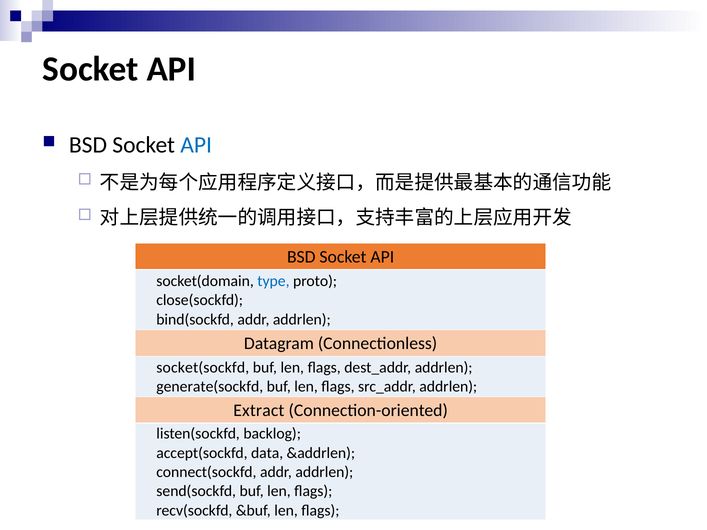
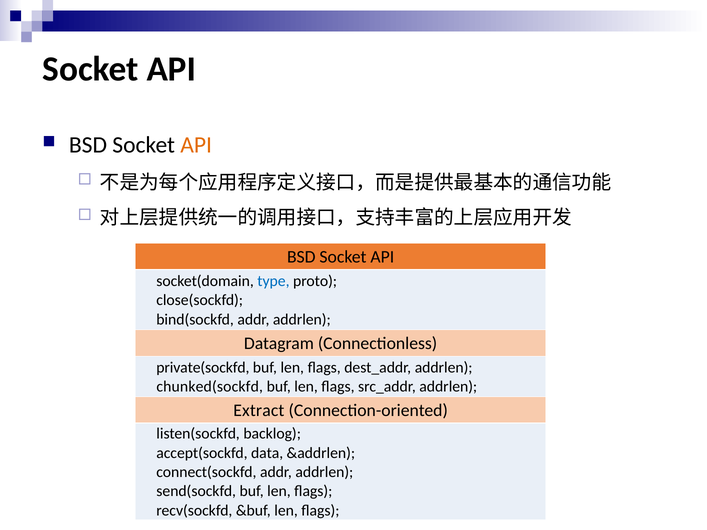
API at (196, 145) colour: blue -> orange
socket(sockfd: socket(sockfd -> private(sockfd
generate(sockfd: generate(sockfd -> chunked(sockfd
